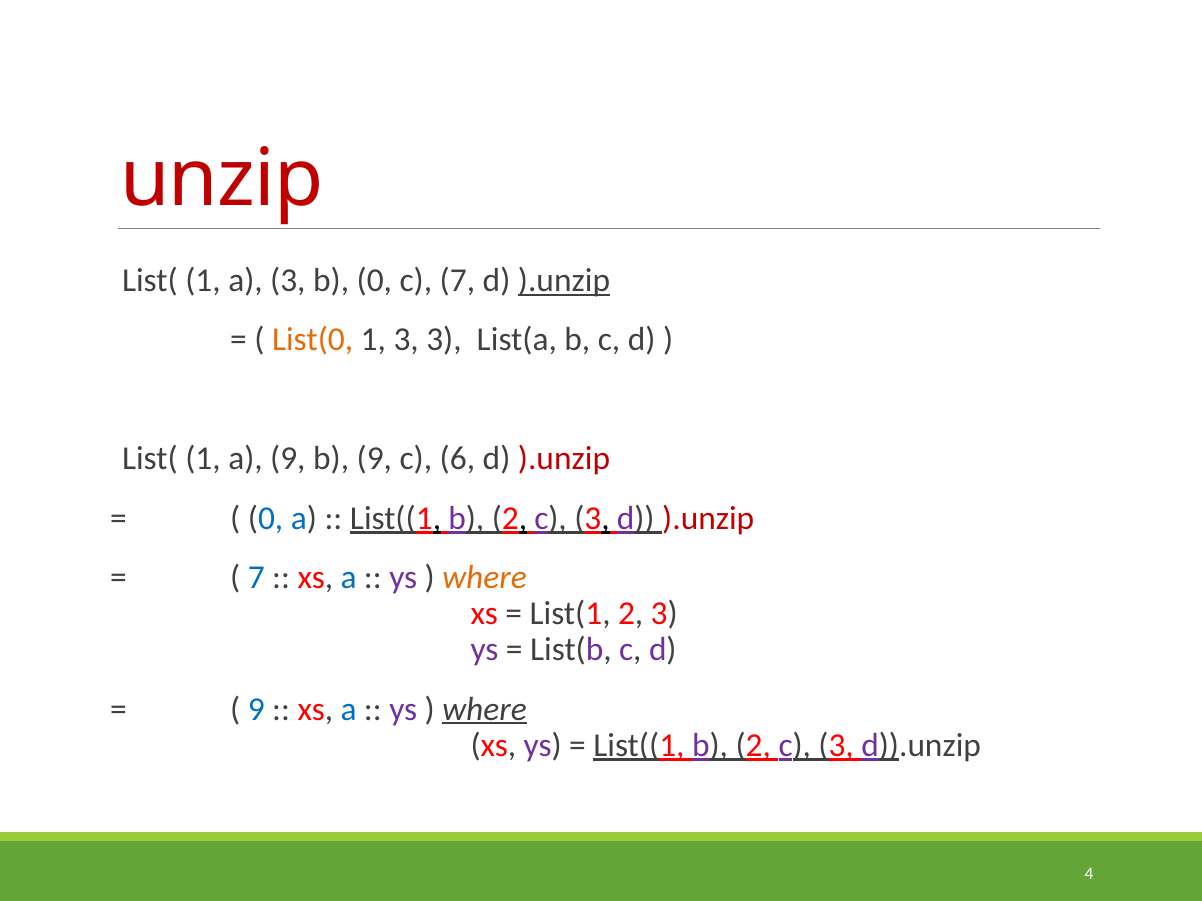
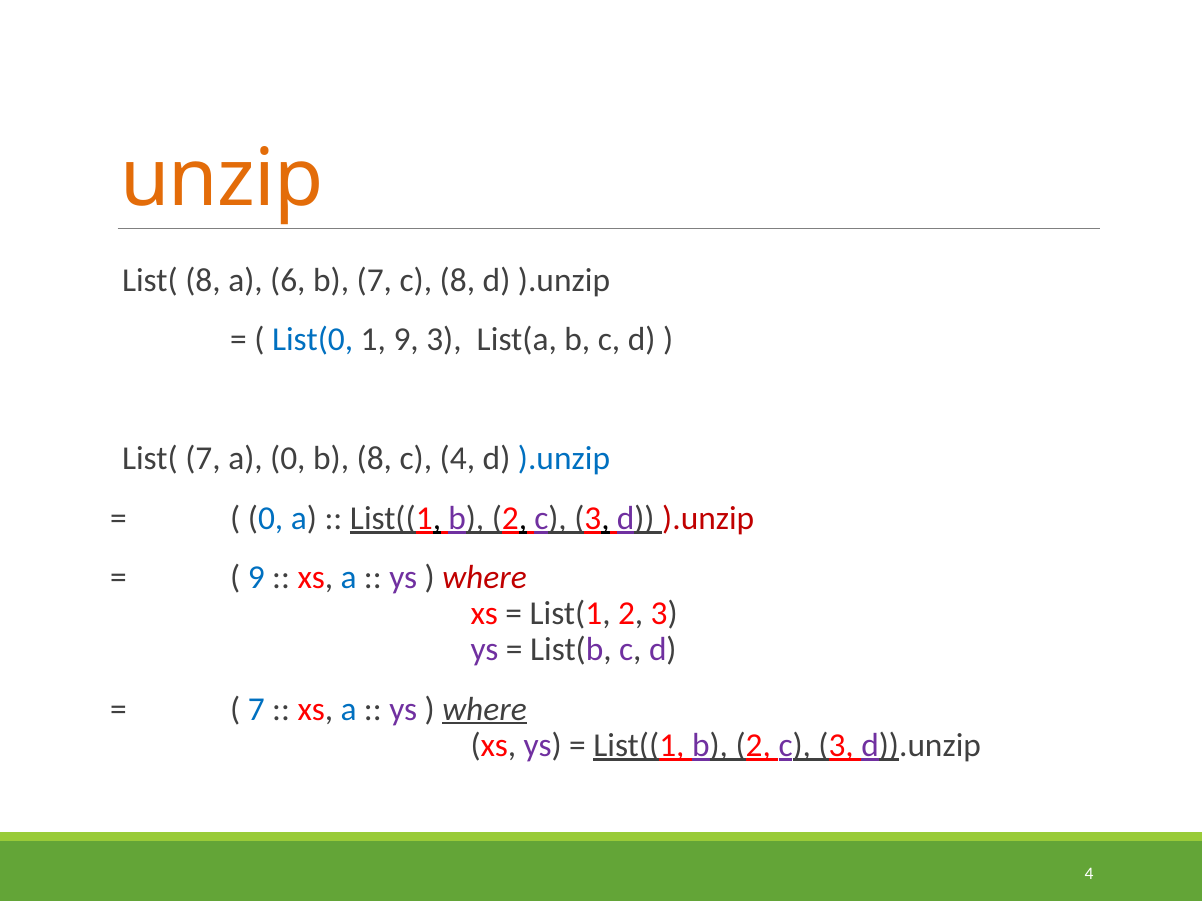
unzip colour: red -> orange
1 at (203, 280): 1 -> 8
a 3: 3 -> 6
b 0: 0 -> 7
c 7: 7 -> 8
).unzip at (564, 280) underline: present -> none
List(0 colour: orange -> blue
1 3: 3 -> 9
1 at (203, 459): 1 -> 7
a 9: 9 -> 0
b 9: 9 -> 8
c 6: 6 -> 4
).unzip at (564, 459) colour: red -> blue
7 at (256, 578): 7 -> 9
where at (485, 578) colour: orange -> red
9 at (256, 709): 9 -> 7
